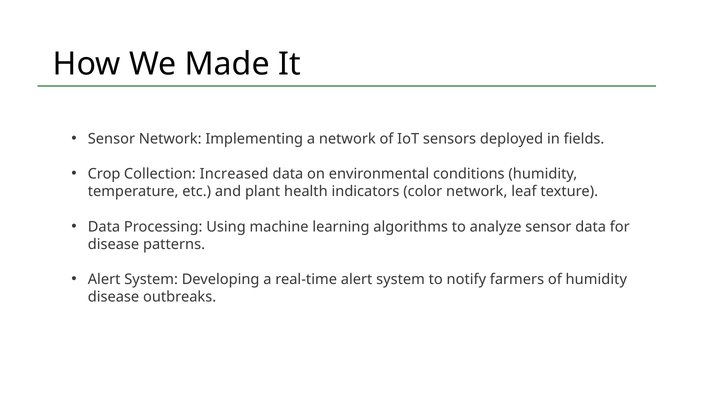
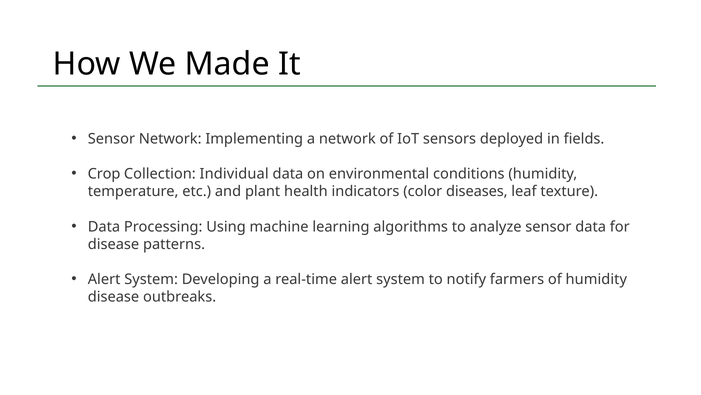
Increased: Increased -> Individual
color network: network -> diseases
